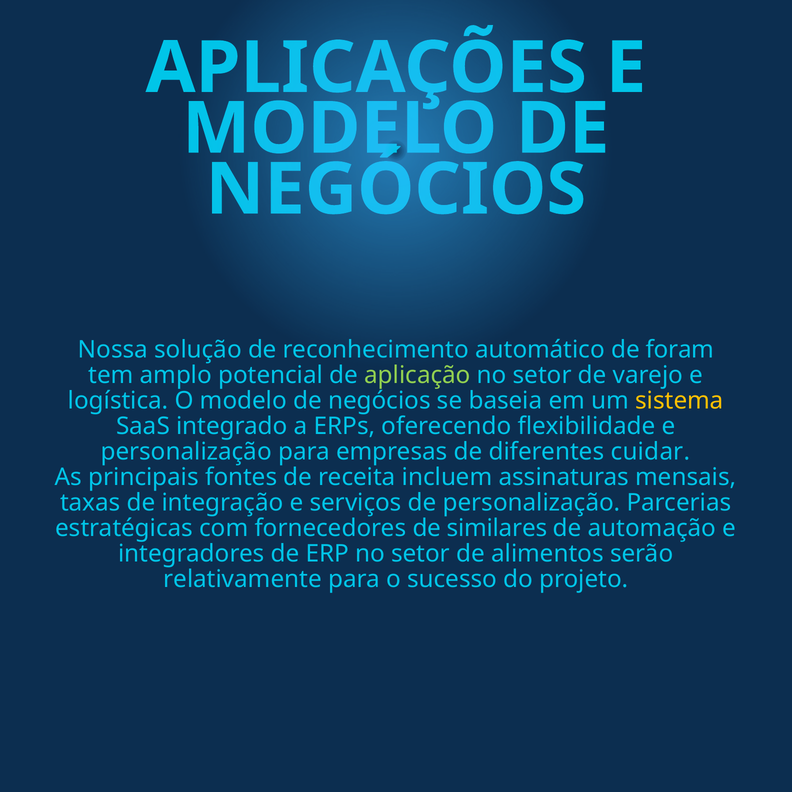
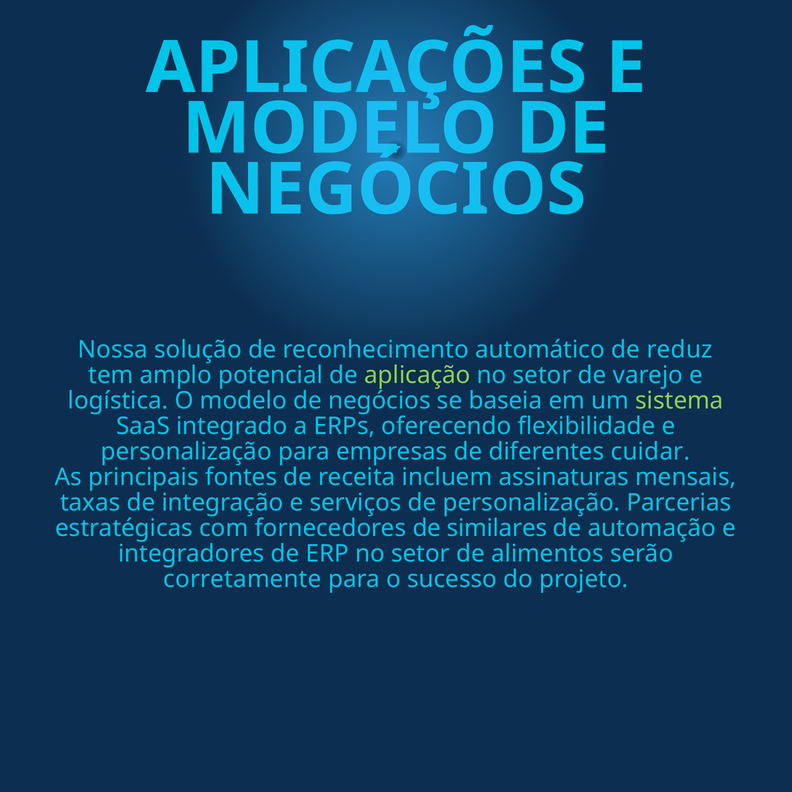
foram: foram -> reduz
sistema colour: yellow -> light green
relativamente: relativamente -> corretamente
